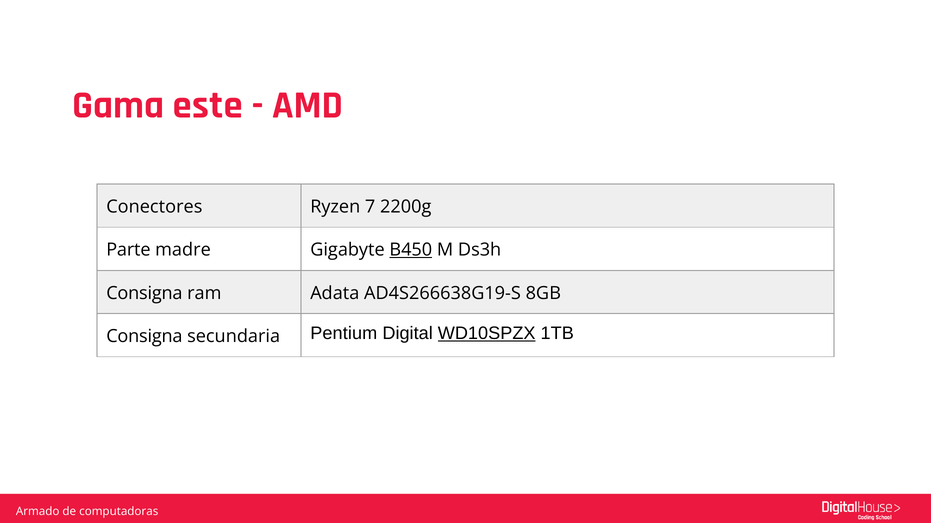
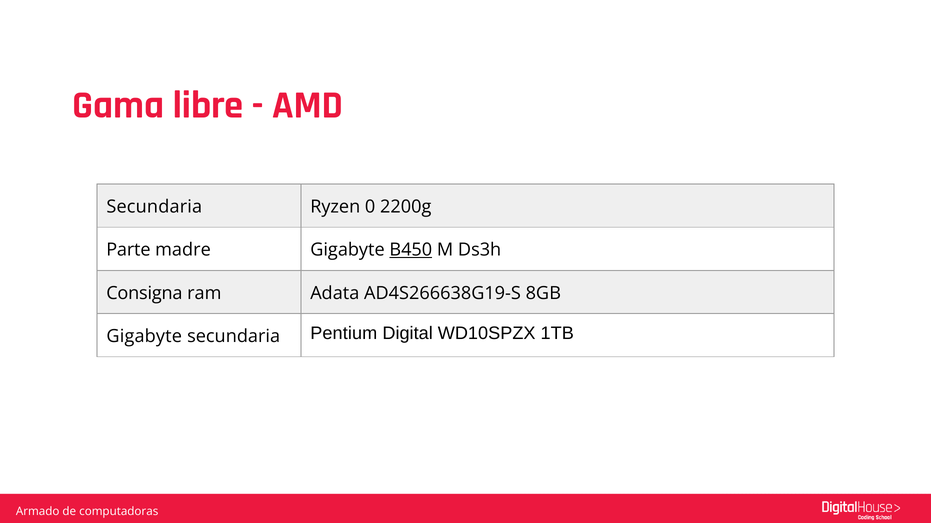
este: este -> libre
Conectores at (154, 207): Conectores -> Secundaria
7: 7 -> 0
Consigna at (144, 337): Consigna -> Gigabyte
WD10SPZX underline: present -> none
